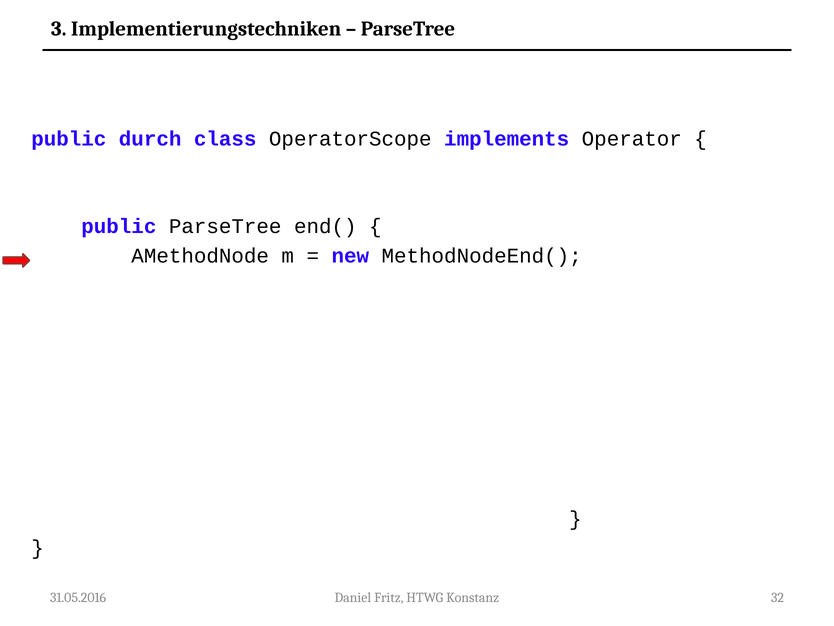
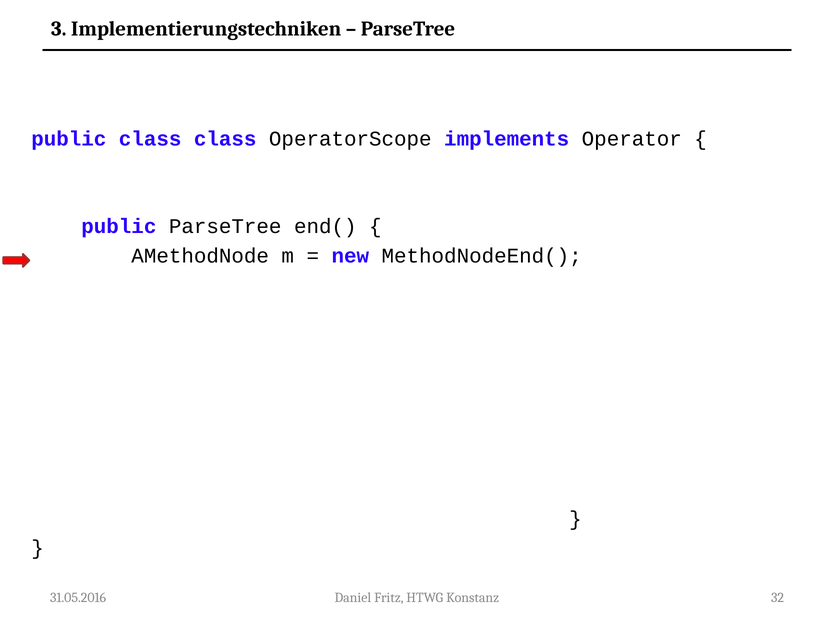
public durch: durch -> class
